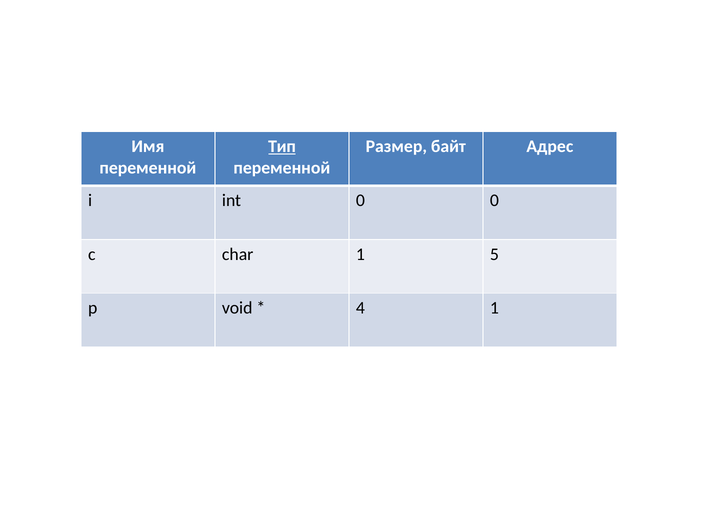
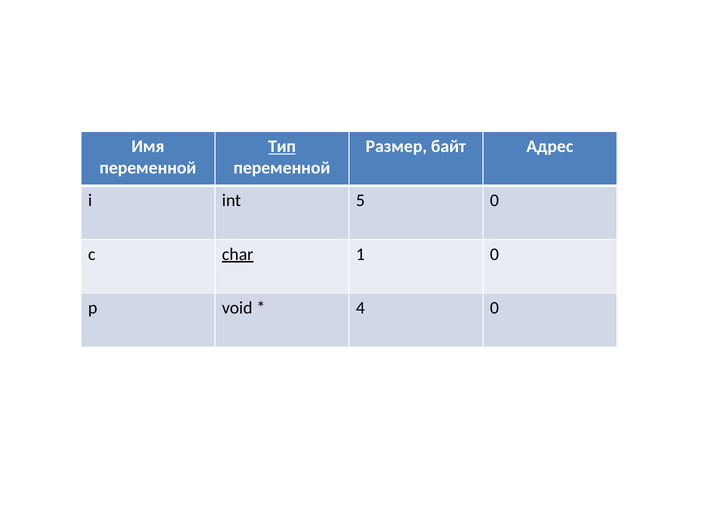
int 0: 0 -> 5
char underline: none -> present
1 5: 5 -> 0
4 1: 1 -> 0
